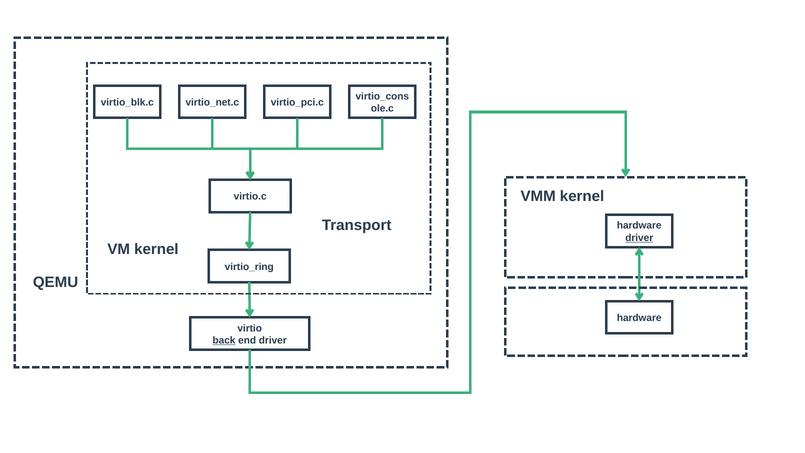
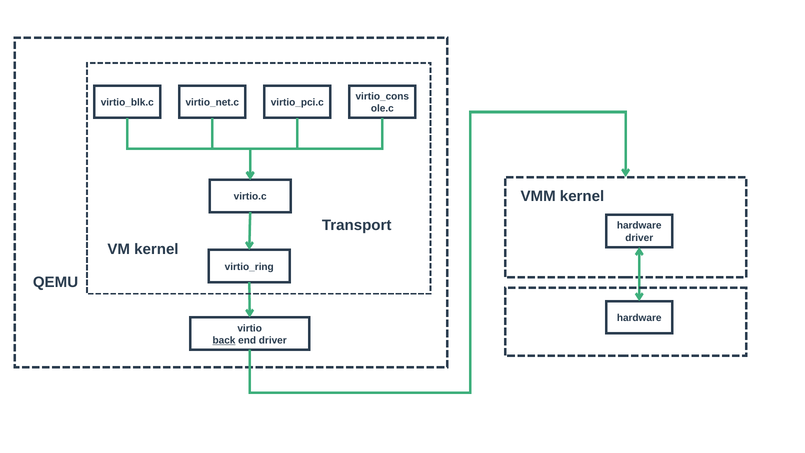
driver at (639, 238) underline: present -> none
